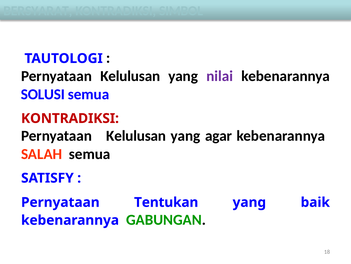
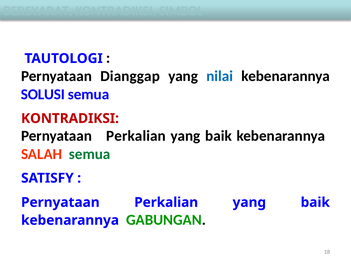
Kelulusan at (130, 76): Kelulusan -> Dianggap
nilai colour: purple -> blue
Kelulusan at (136, 135): Kelulusan -> Perkalian
agar at (219, 135): agar -> baik
semua at (90, 154) colour: black -> green
Tentukan at (166, 202): Tentukan -> Perkalian
